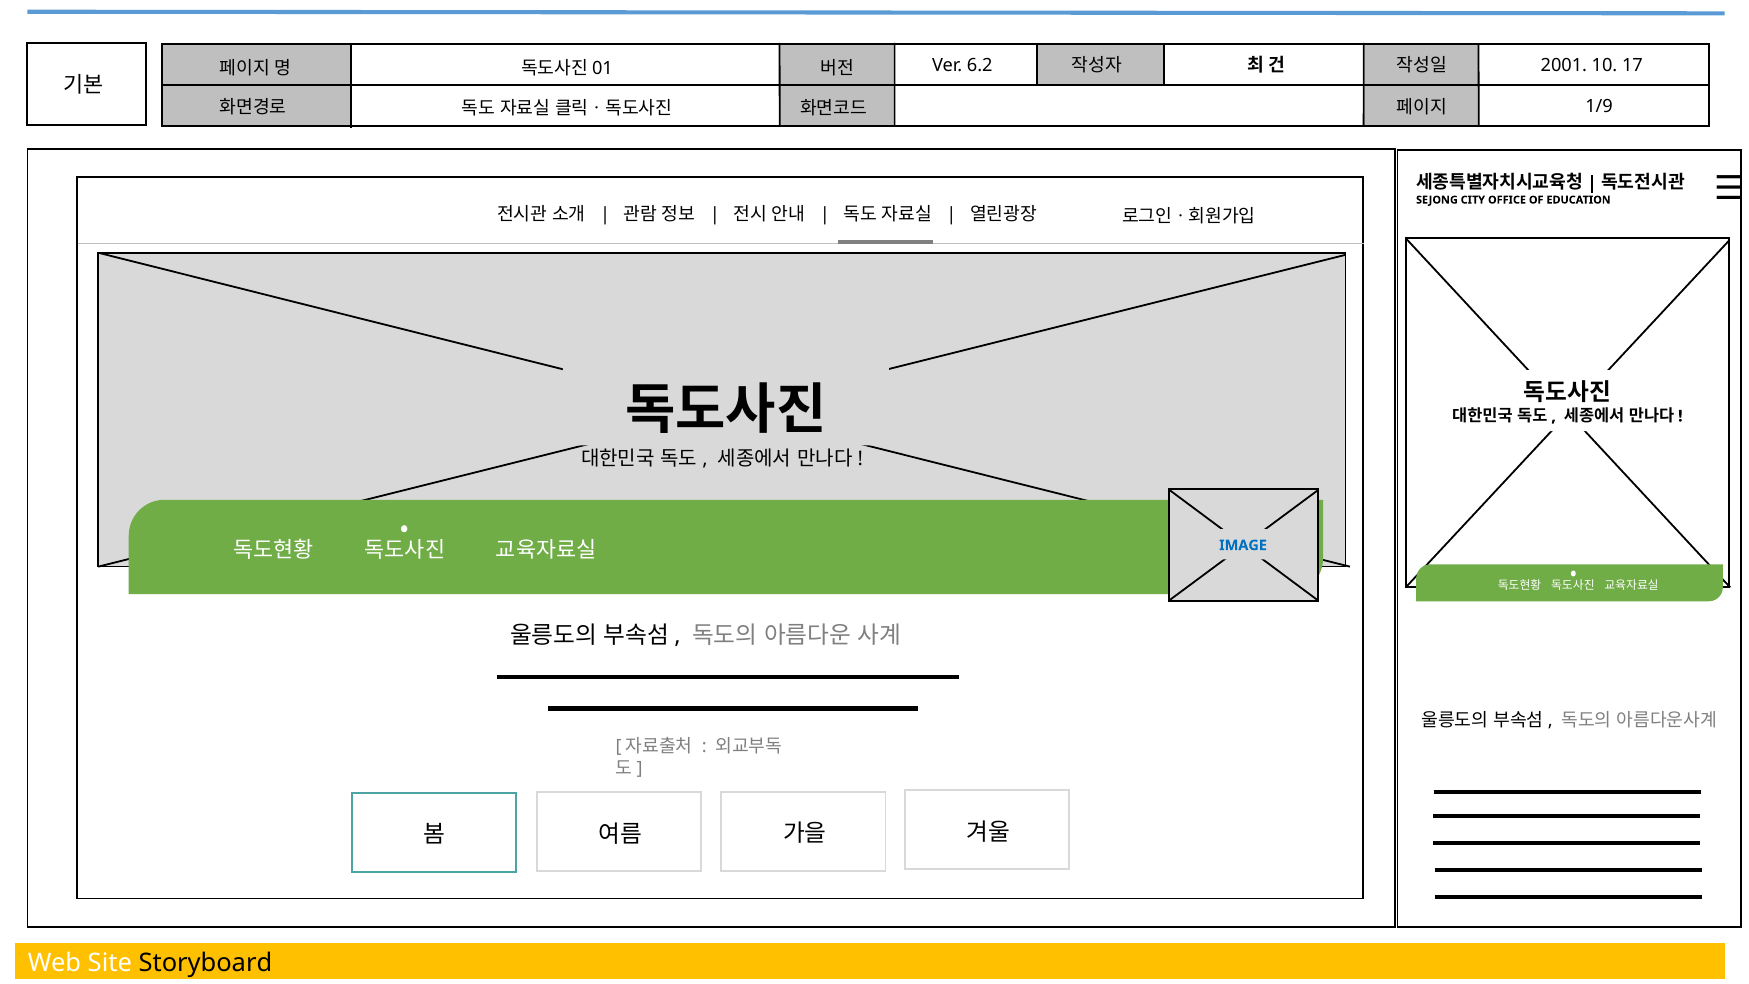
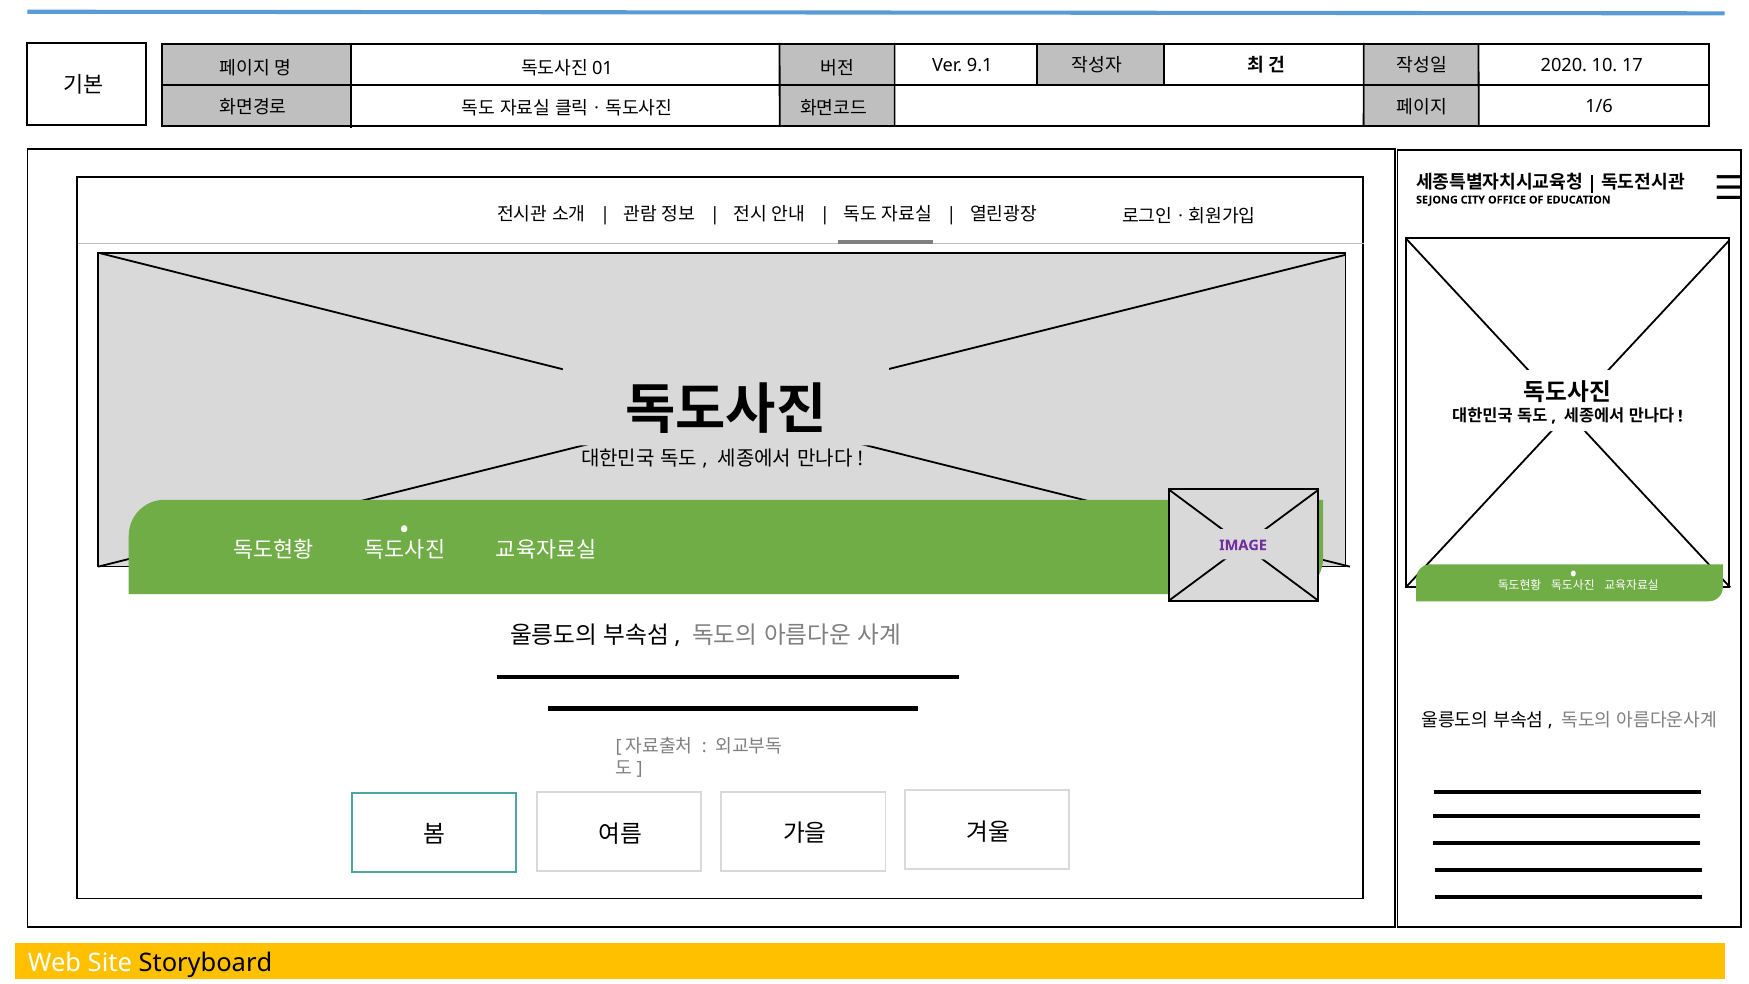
6.2: 6.2 -> 9.1
2001: 2001 -> 2020
1/9: 1/9 -> 1/6
IMAGE colour: blue -> purple
